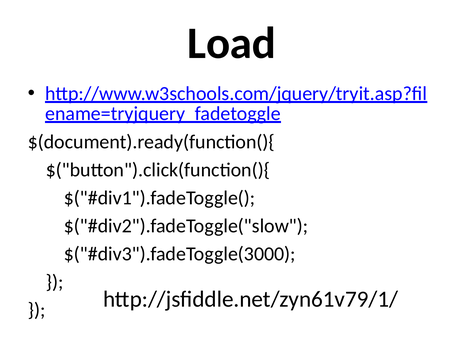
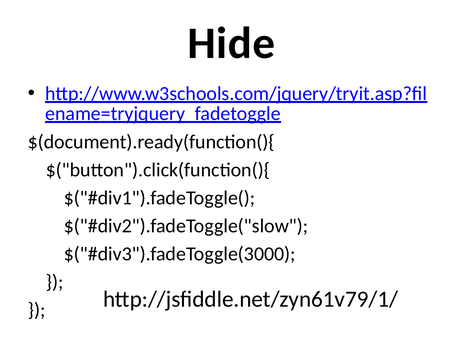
Load: Load -> Hide
